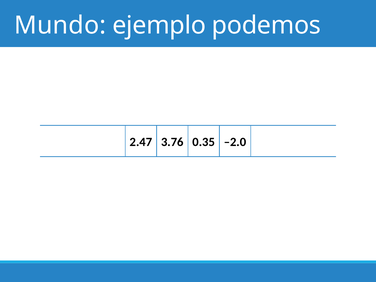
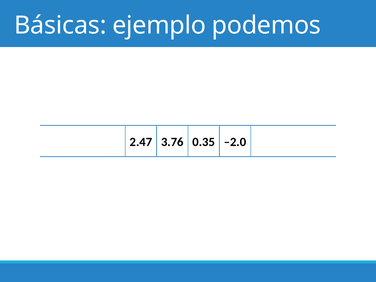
Mundo: Mundo -> Básicas
